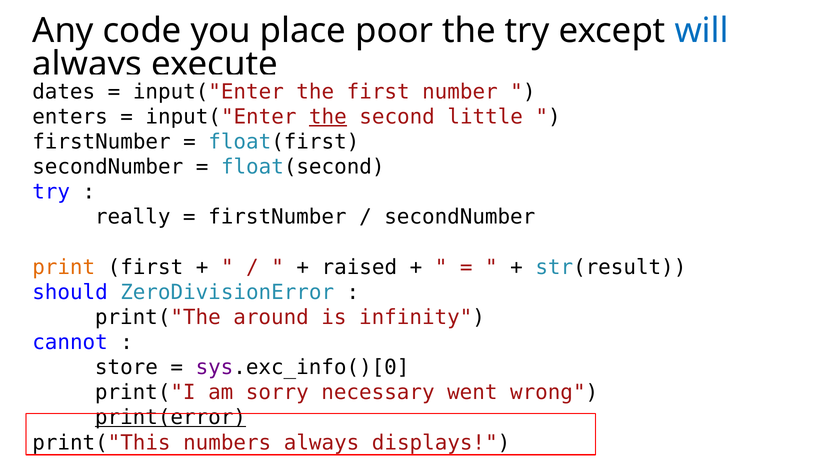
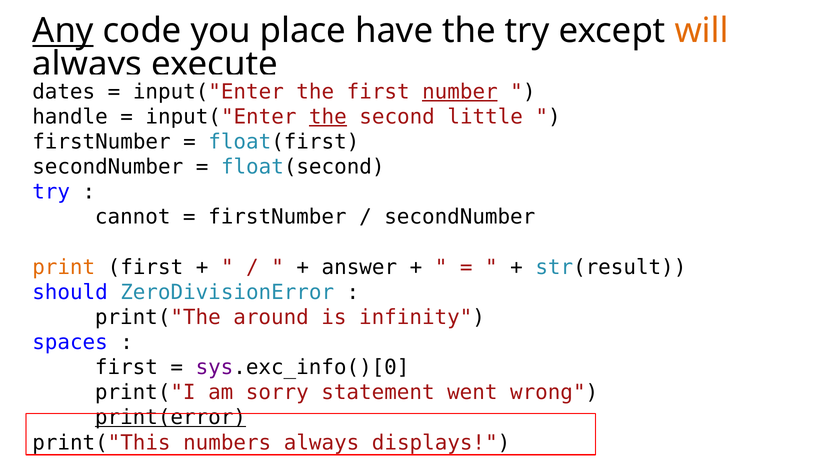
Any underline: none -> present
poor: poor -> have
will colour: blue -> orange
number underline: none -> present
enters: enters -> handle
really: really -> cannot
raised: raised -> answer
cannot: cannot -> spaces
store at (126, 368): store -> first
necessary: necessary -> statement
